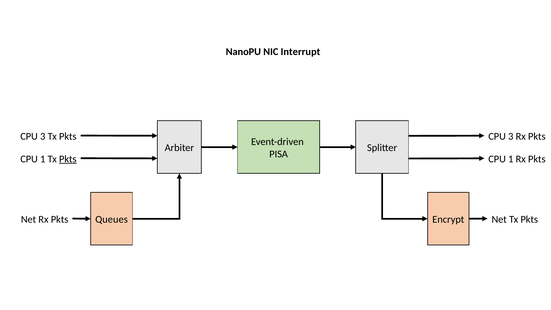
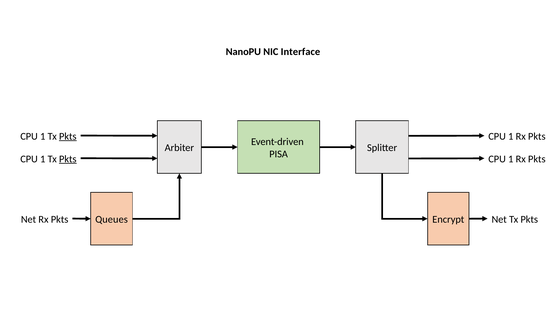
Interrupt: Interrupt -> Interface
3 at (43, 136): 3 -> 1
Pkts at (68, 136) underline: none -> present
3 at (511, 136): 3 -> 1
